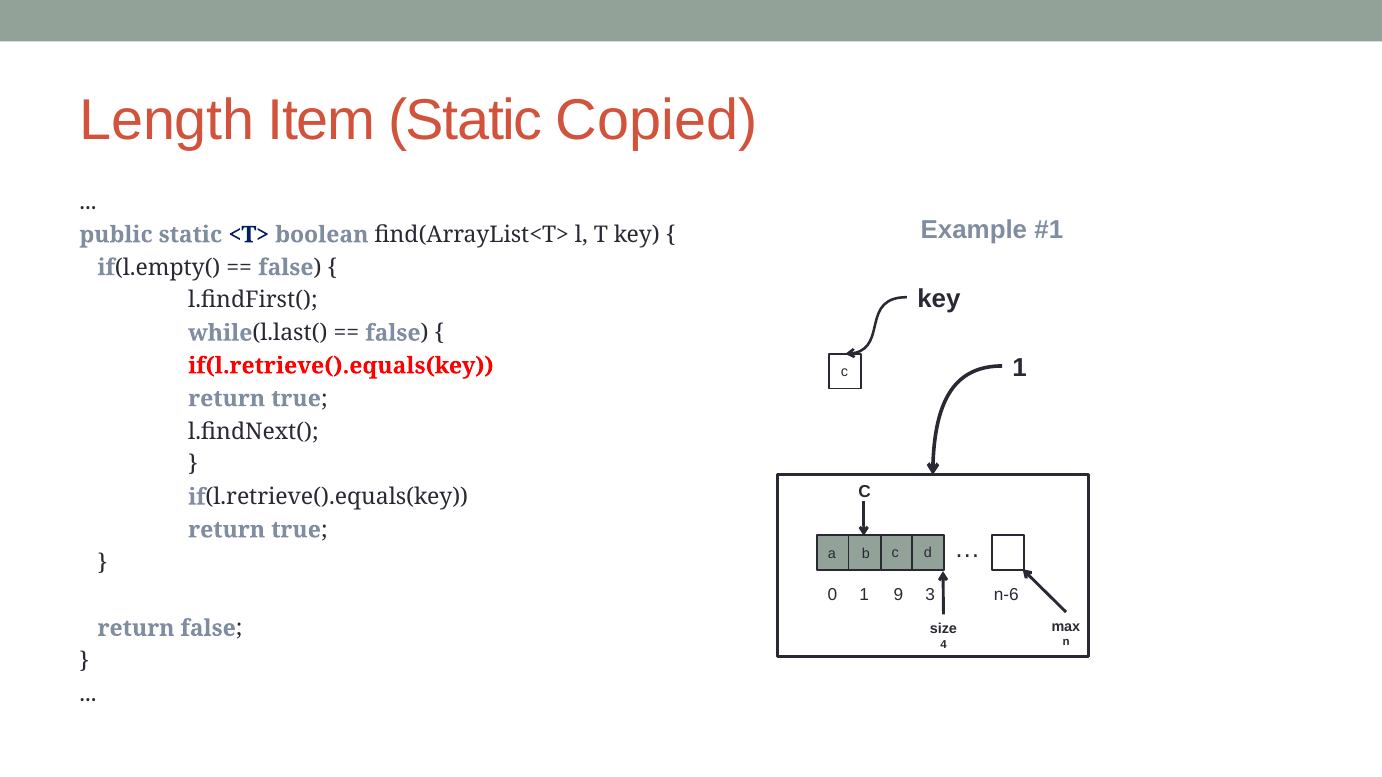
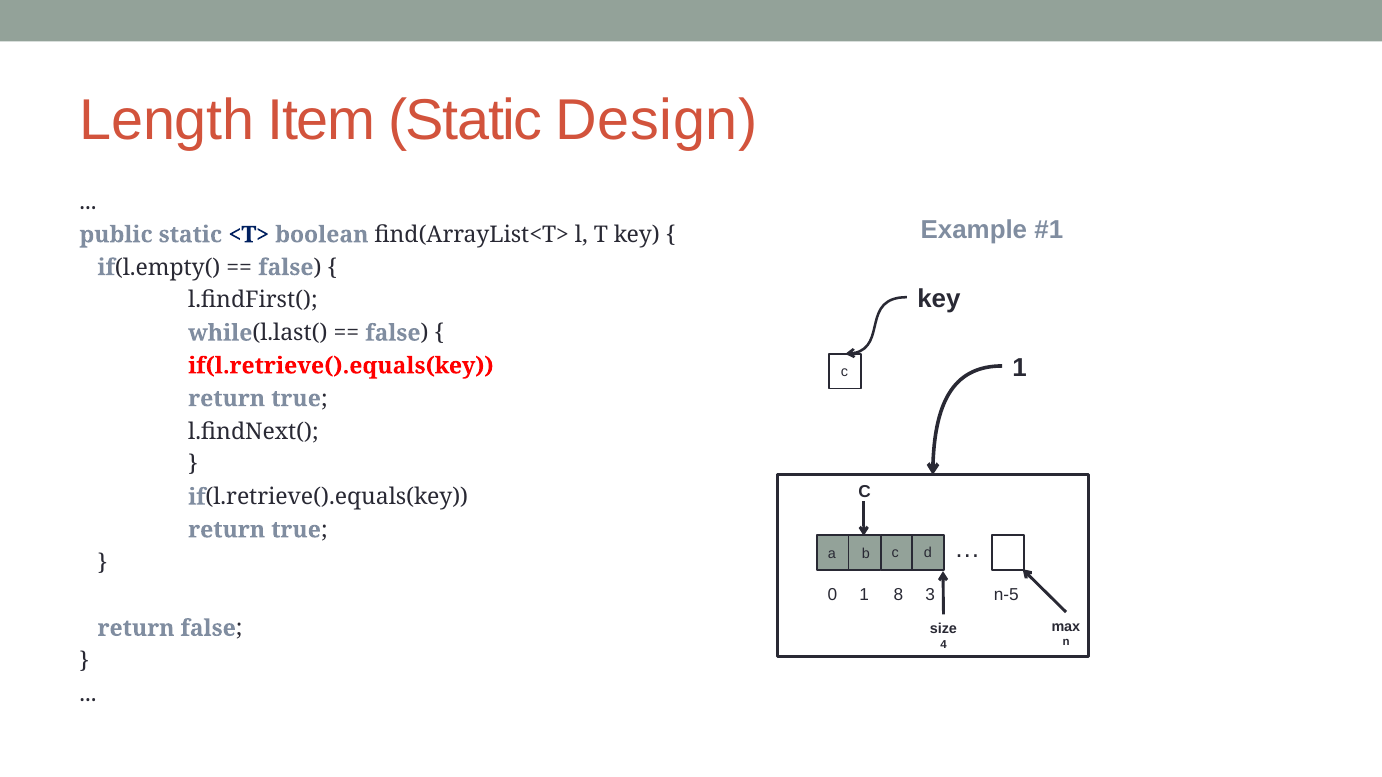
Copied: Copied -> Design
9: 9 -> 8
n-6: n-6 -> n-5
